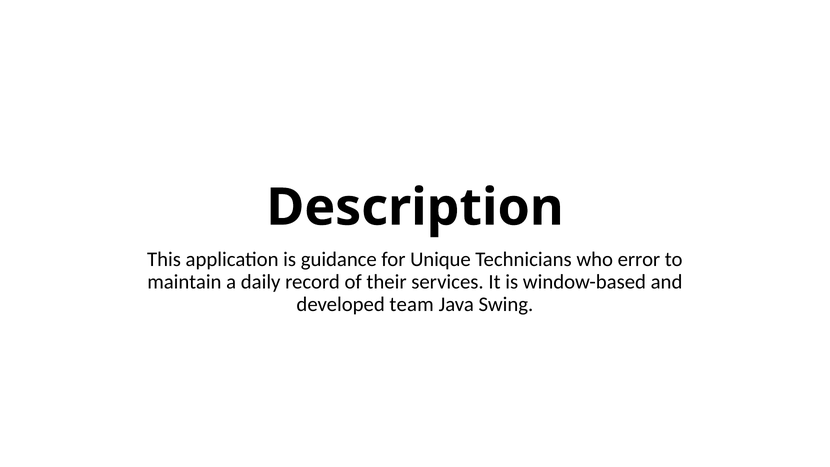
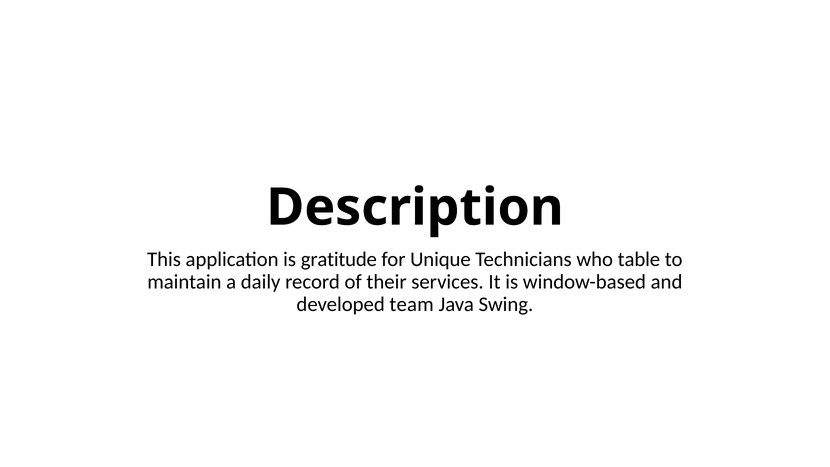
guidance: guidance -> gratitude
error: error -> table
